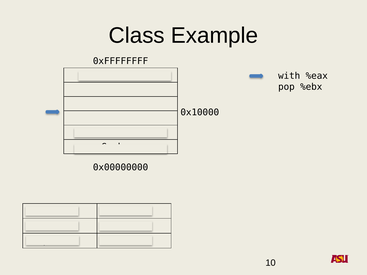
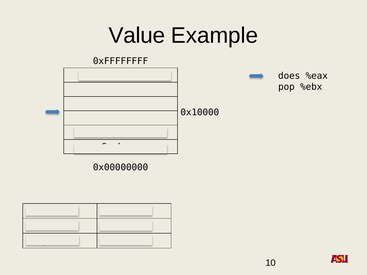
Class: Class -> Value
with: with -> does
